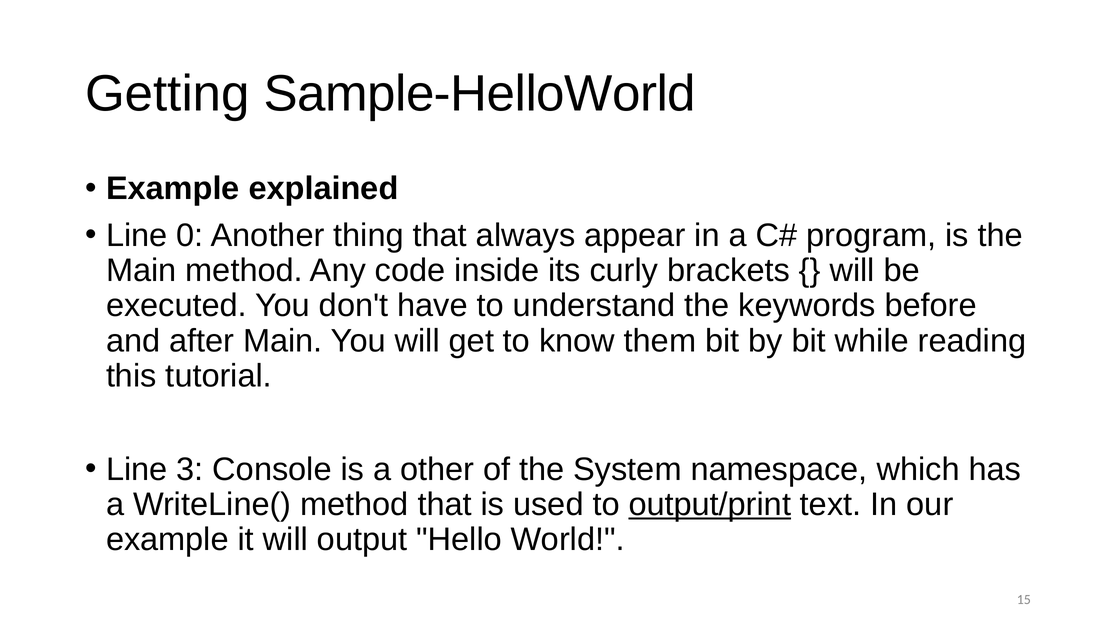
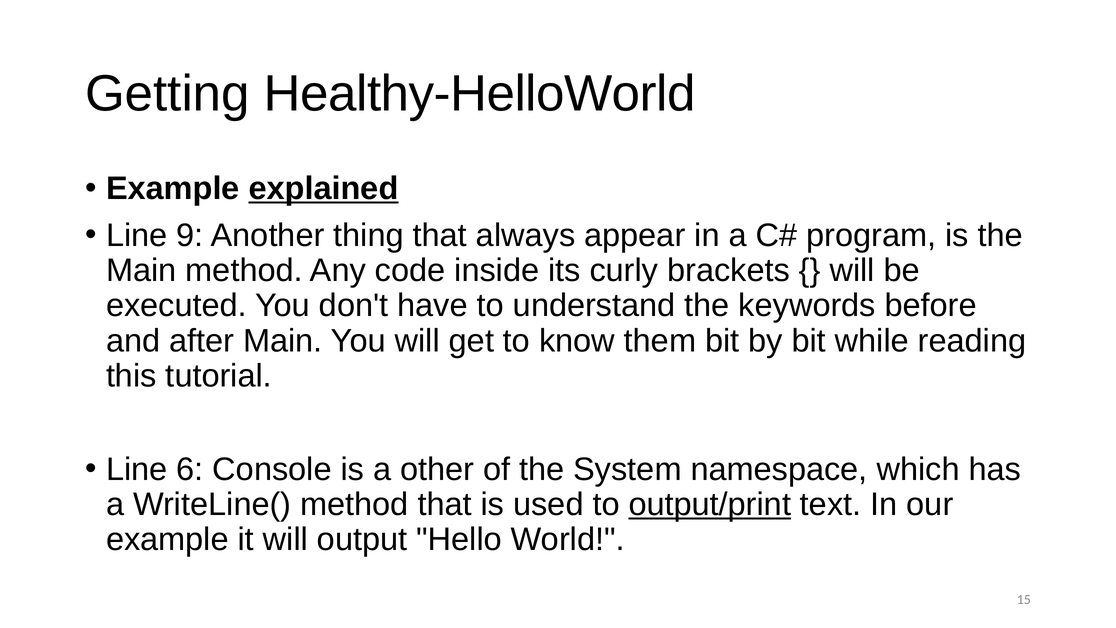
Sample-HelloWorld: Sample-HelloWorld -> Healthy-HelloWorld
explained underline: none -> present
0: 0 -> 9
3: 3 -> 6
